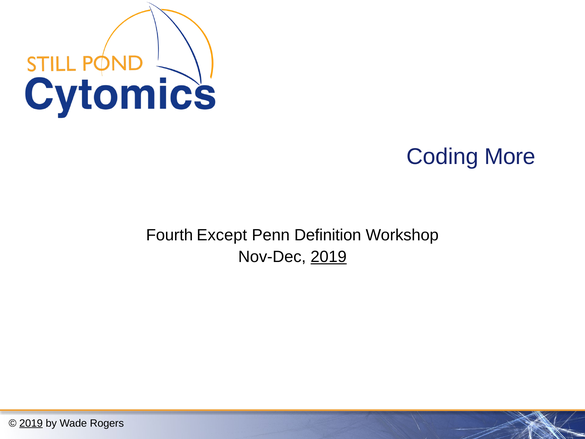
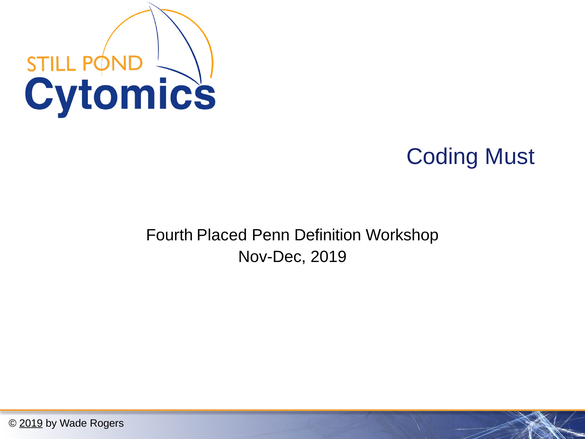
More: More -> Must
Except: Except -> Placed
2019 at (329, 257) underline: present -> none
